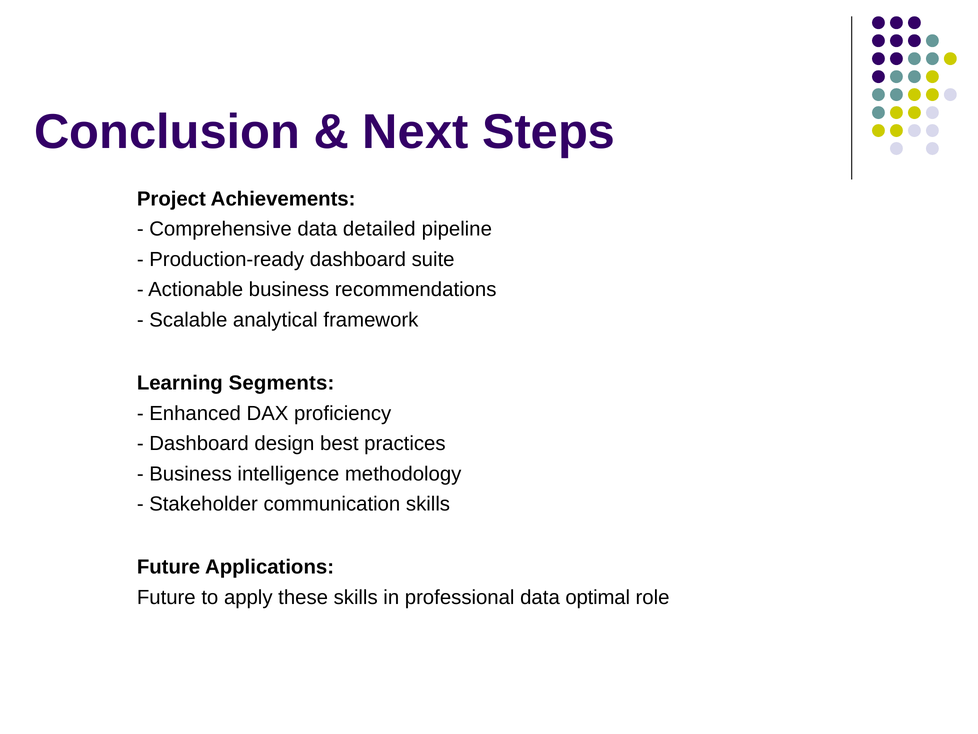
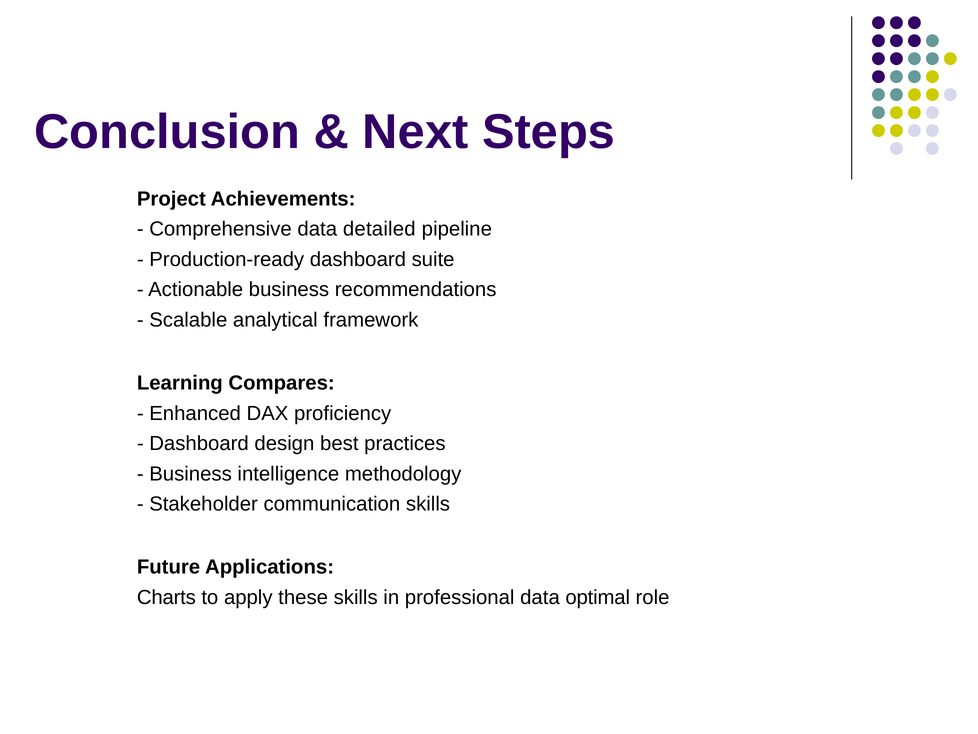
Segments: Segments -> Compares
Future at (166, 597): Future -> Charts
